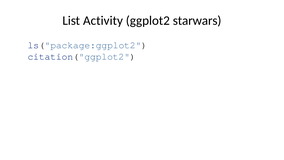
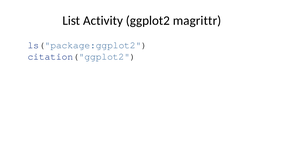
starwars: starwars -> magrittr
